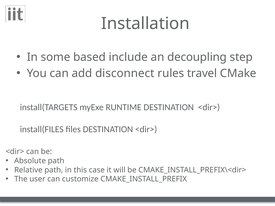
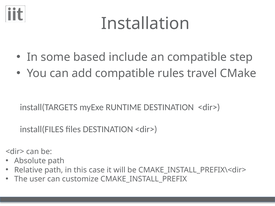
an decoupling: decoupling -> compatible
add disconnect: disconnect -> compatible
